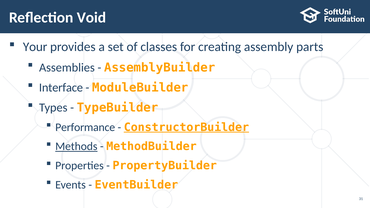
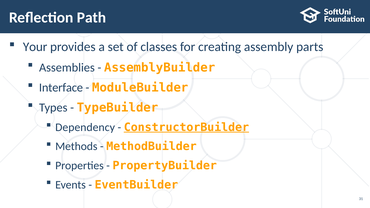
Void: Void -> Path
Performance: Performance -> Dependency
Methods underline: present -> none
